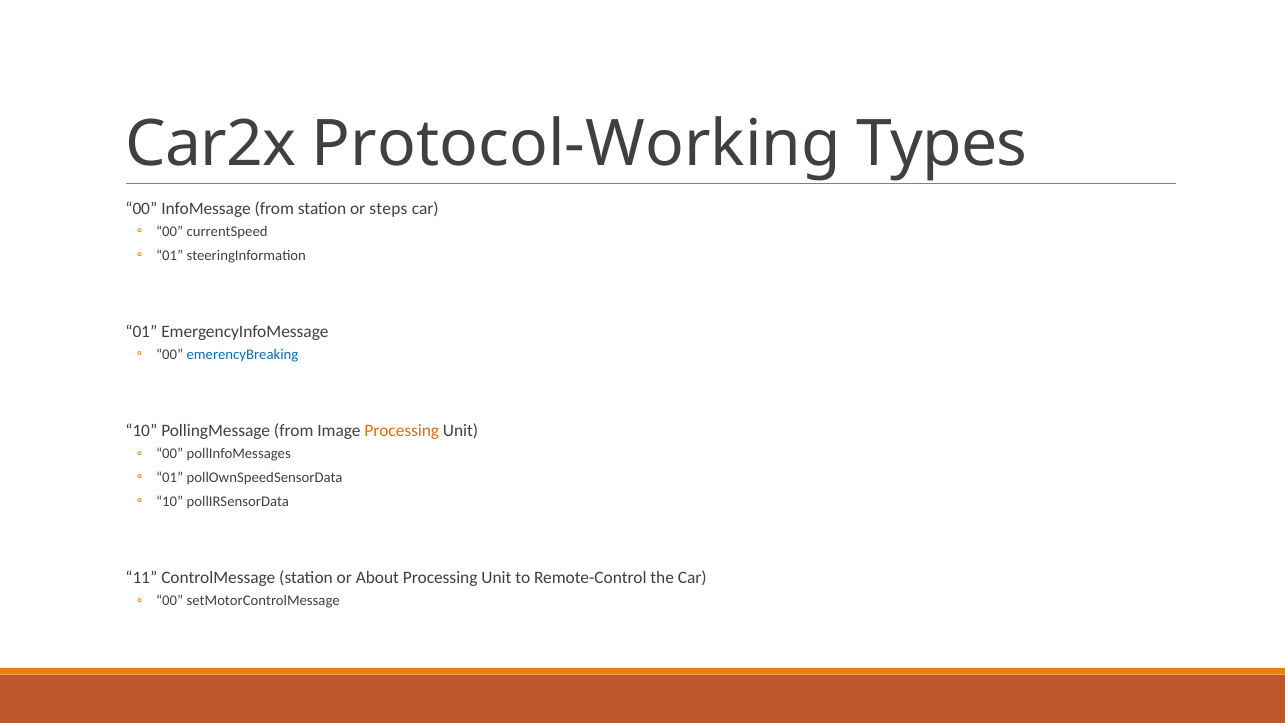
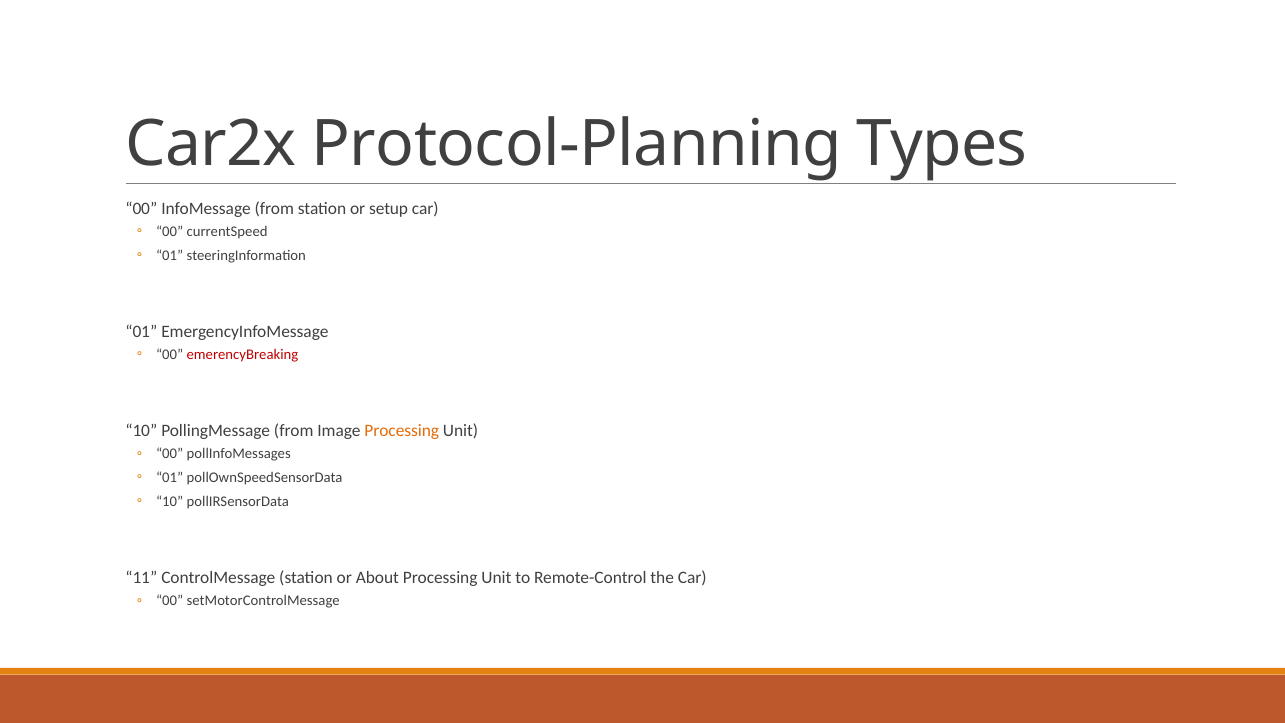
Protocol-Working: Protocol-Working -> Protocol-Planning
steps: steps -> setup
emerencyBreaking colour: blue -> red
